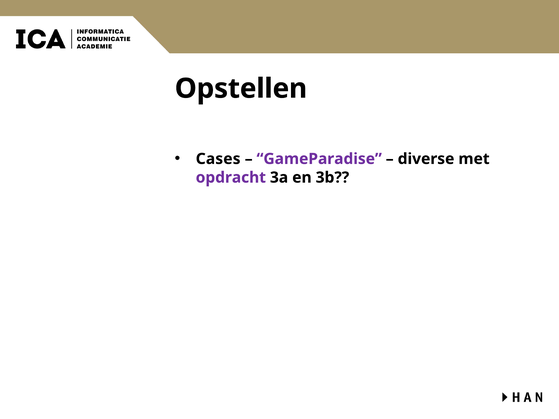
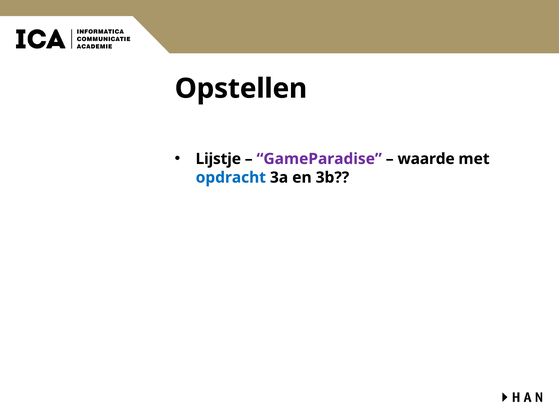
Cases: Cases -> Lijstje
diverse: diverse -> waarde
opdracht colour: purple -> blue
